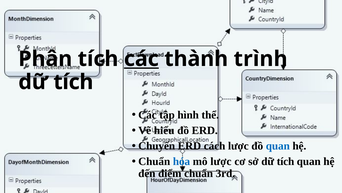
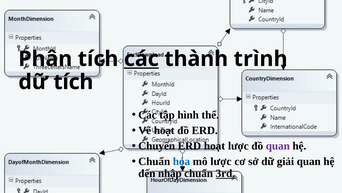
Vẽ hiểu: hiểu -> hoạt
ERD cách: cách -> hoạt
quan at (278, 146) colour: blue -> purple
sở dữ tích: tích -> giải
điểm: điểm -> nhập
3rd underline: none -> present
